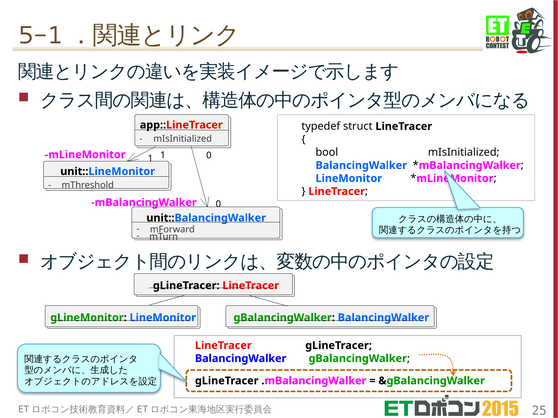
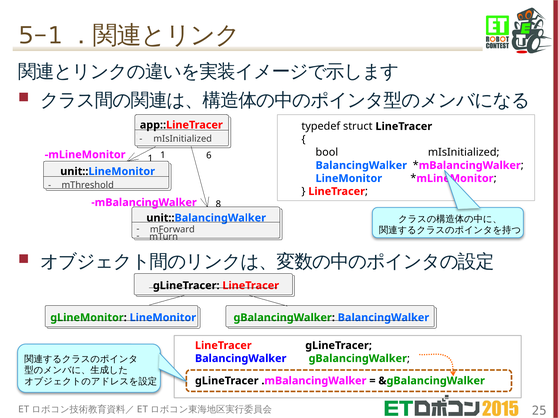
1 0: 0 -> 6
mBalancingWalker 0: 0 -> 8
